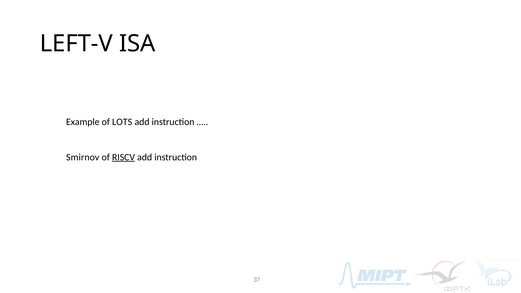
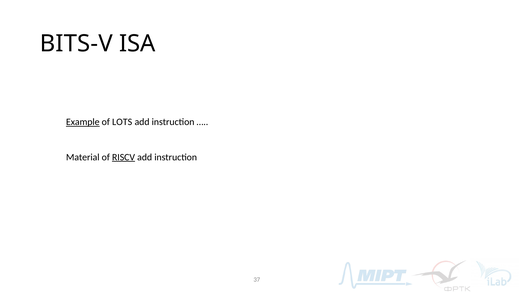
LEFT-V: LEFT-V -> BITS-V
Example underline: none -> present
Smirnov: Smirnov -> Material
